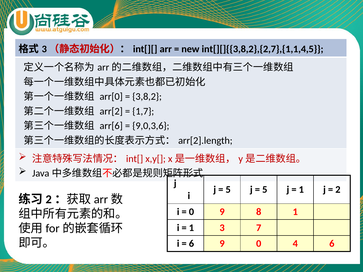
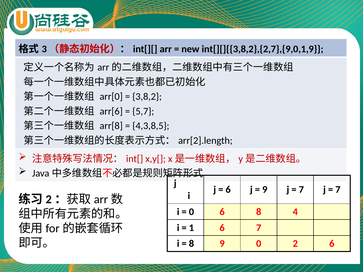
int[][]{{3,8,2},{2,7},{1,1,4,5: int[][]{{3,8,2},{2,7},{1,1,4,5 -> int[][]{{3,8,2},{2,7},{9,0,1,9
arr[2: arr[2 -> arr[6
1,7: 1,7 -> 5,7
arr[6: arr[6 -> arr[8
9,0,3,6: 9,0,3,6 -> 4,3,8,5
5 at (228, 190): 5 -> 6
5 at (265, 190): 5 -> 9
1 at (301, 190): 1 -> 7
2 at (338, 190): 2 -> 7
0 9: 9 -> 6
8 1: 1 -> 4
1 3: 3 -> 6
6 at (191, 244): 6 -> 8
4: 4 -> 2
